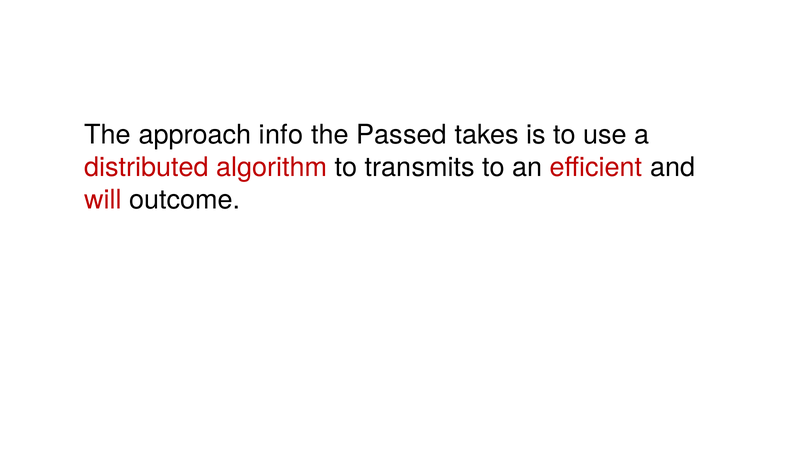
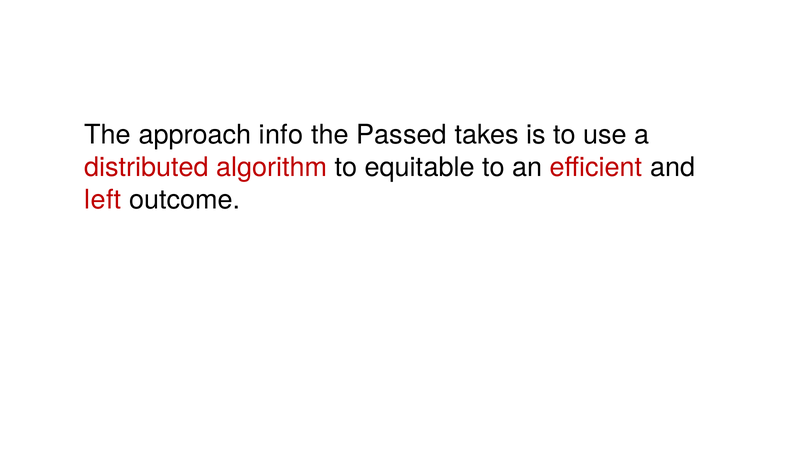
transmits: transmits -> equitable
will: will -> left
